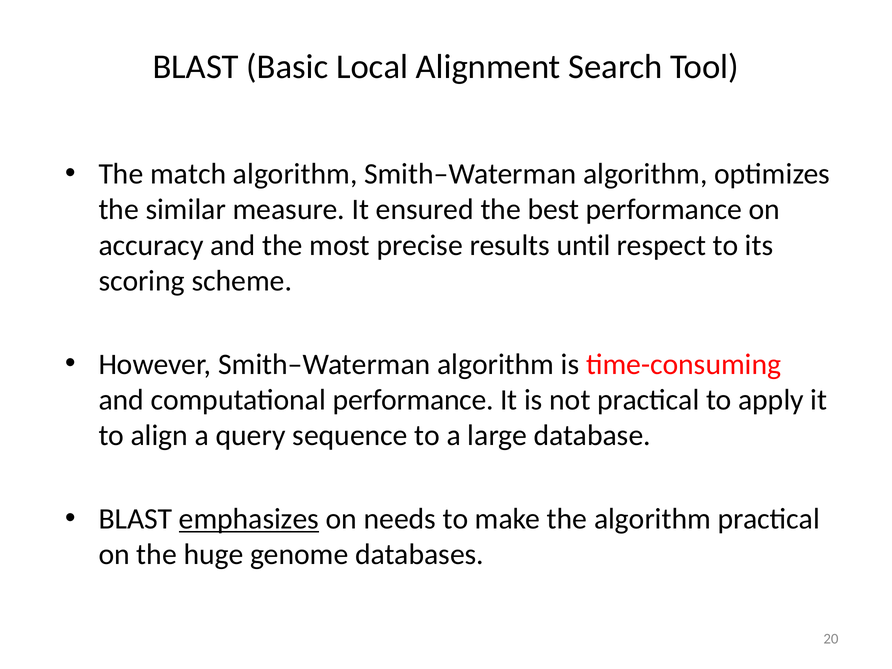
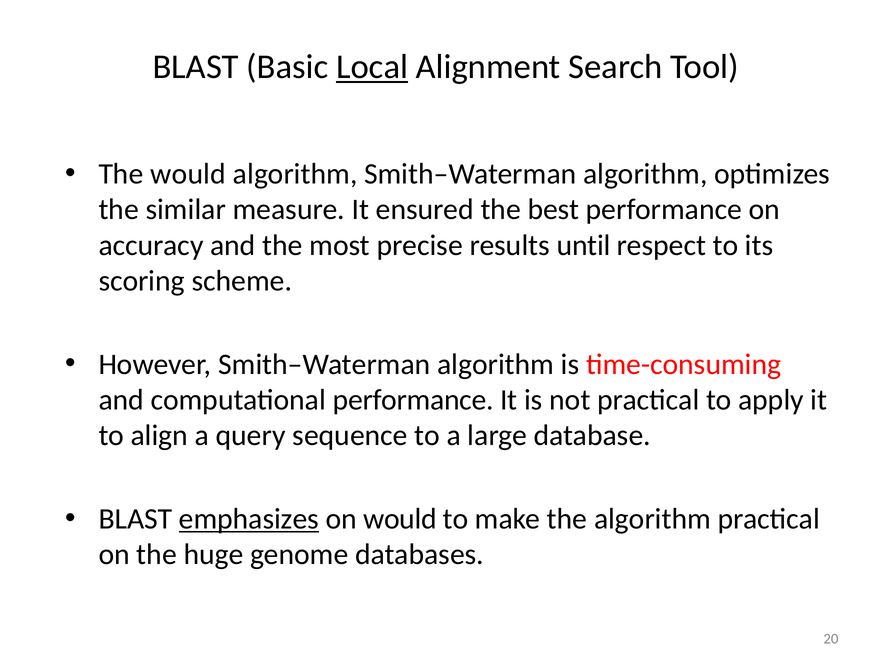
Local underline: none -> present
The match: match -> would
on needs: needs -> would
